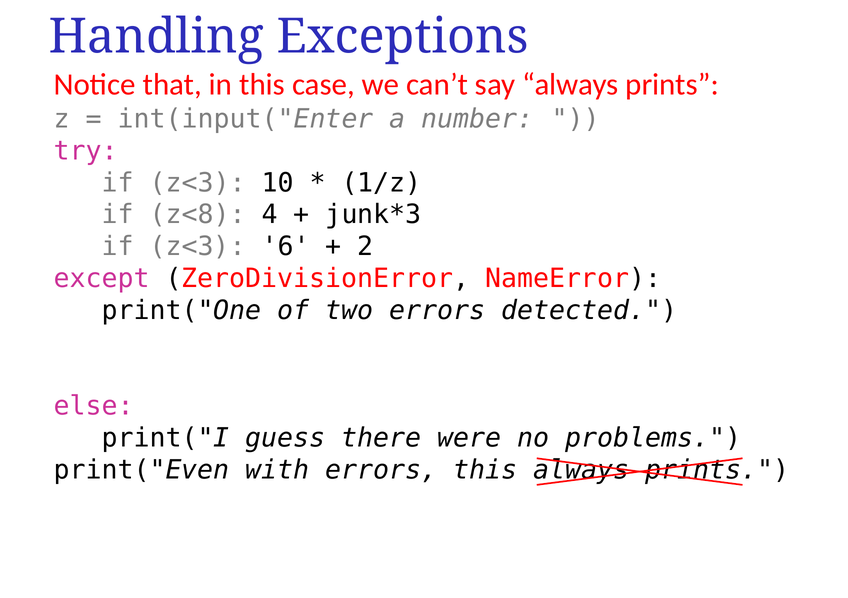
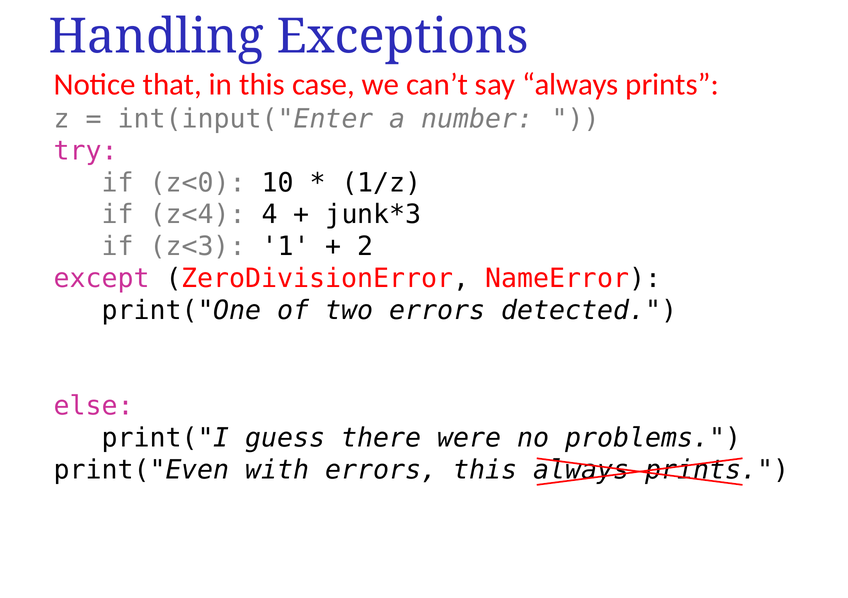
z<3 at (198, 183): z<3 -> z<0
z<8: z<8 -> z<4
6: 6 -> 1
